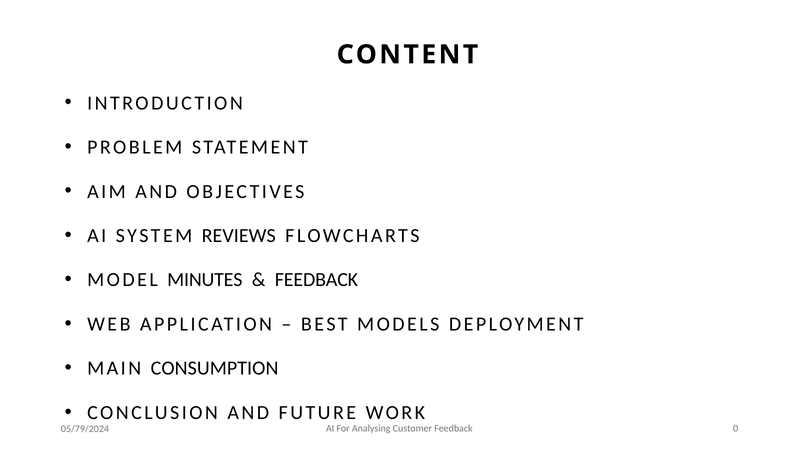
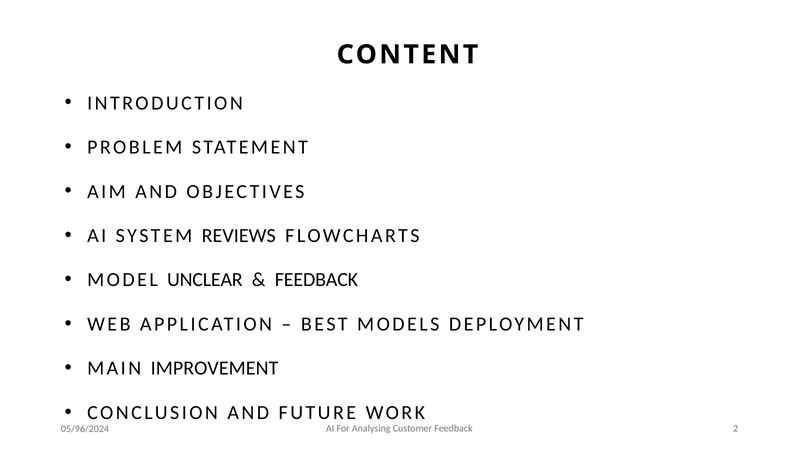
MINUTES: MINUTES -> UNCLEAR
CONSUMPTION: CONSUMPTION -> IMPROVEMENT
0: 0 -> 2
05/79/2024: 05/79/2024 -> 05/96/2024
